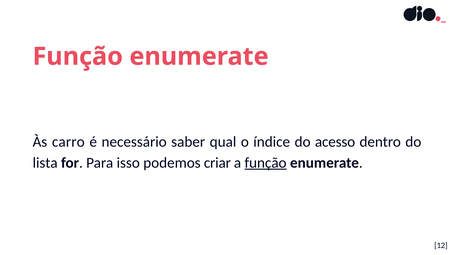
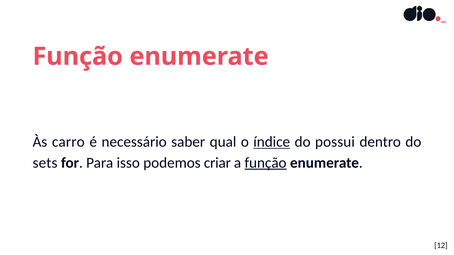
índice underline: none -> present
acesso: acesso -> possui
lista: lista -> sets
